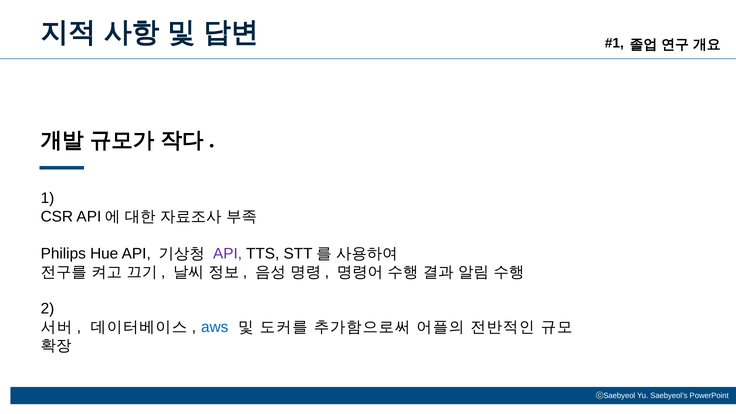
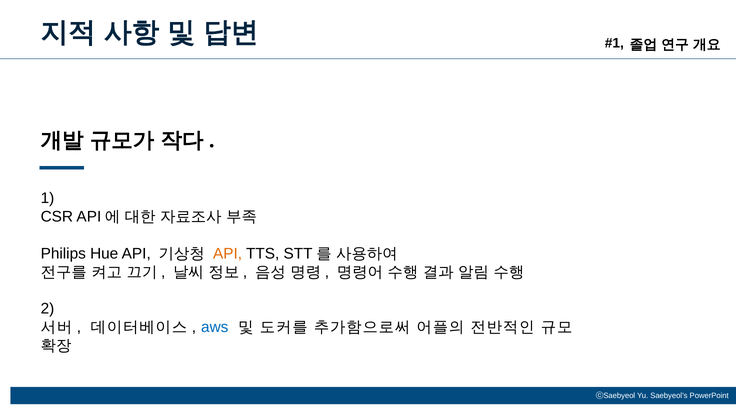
API at (228, 254) colour: purple -> orange
